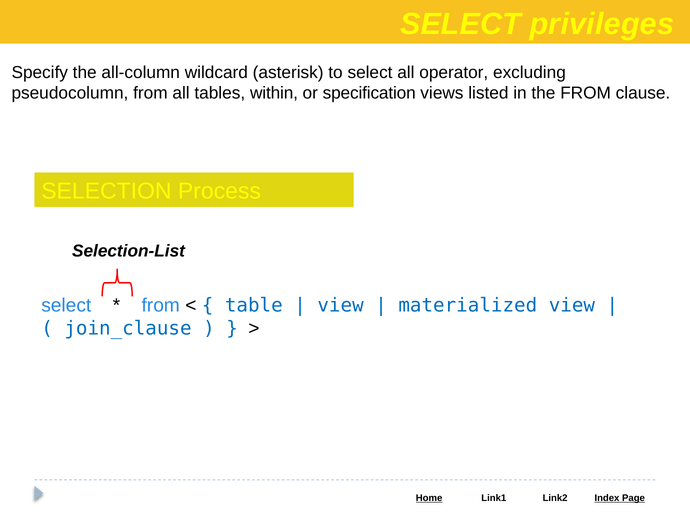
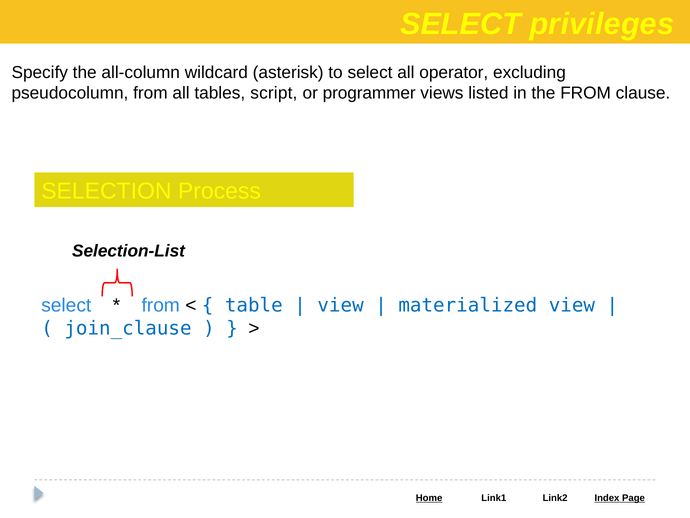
within: within -> script
specification: specification -> programmer
